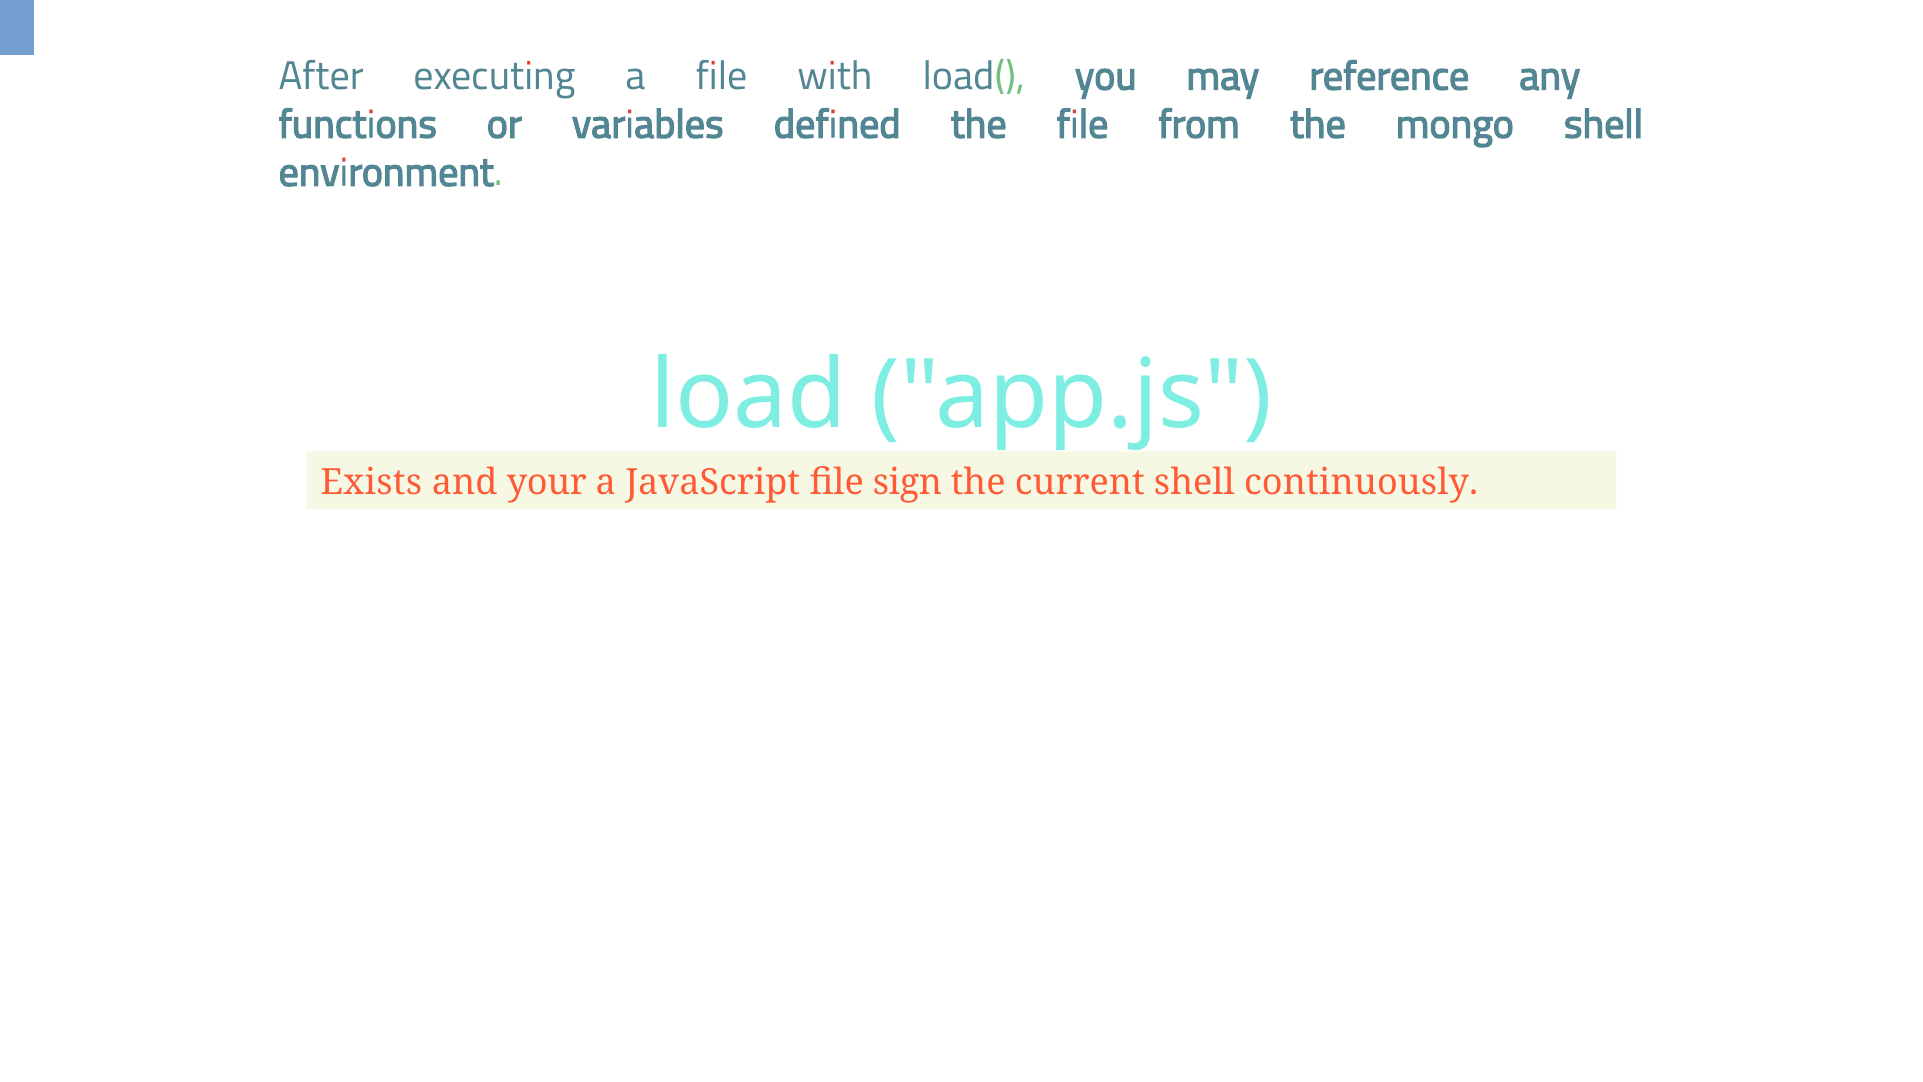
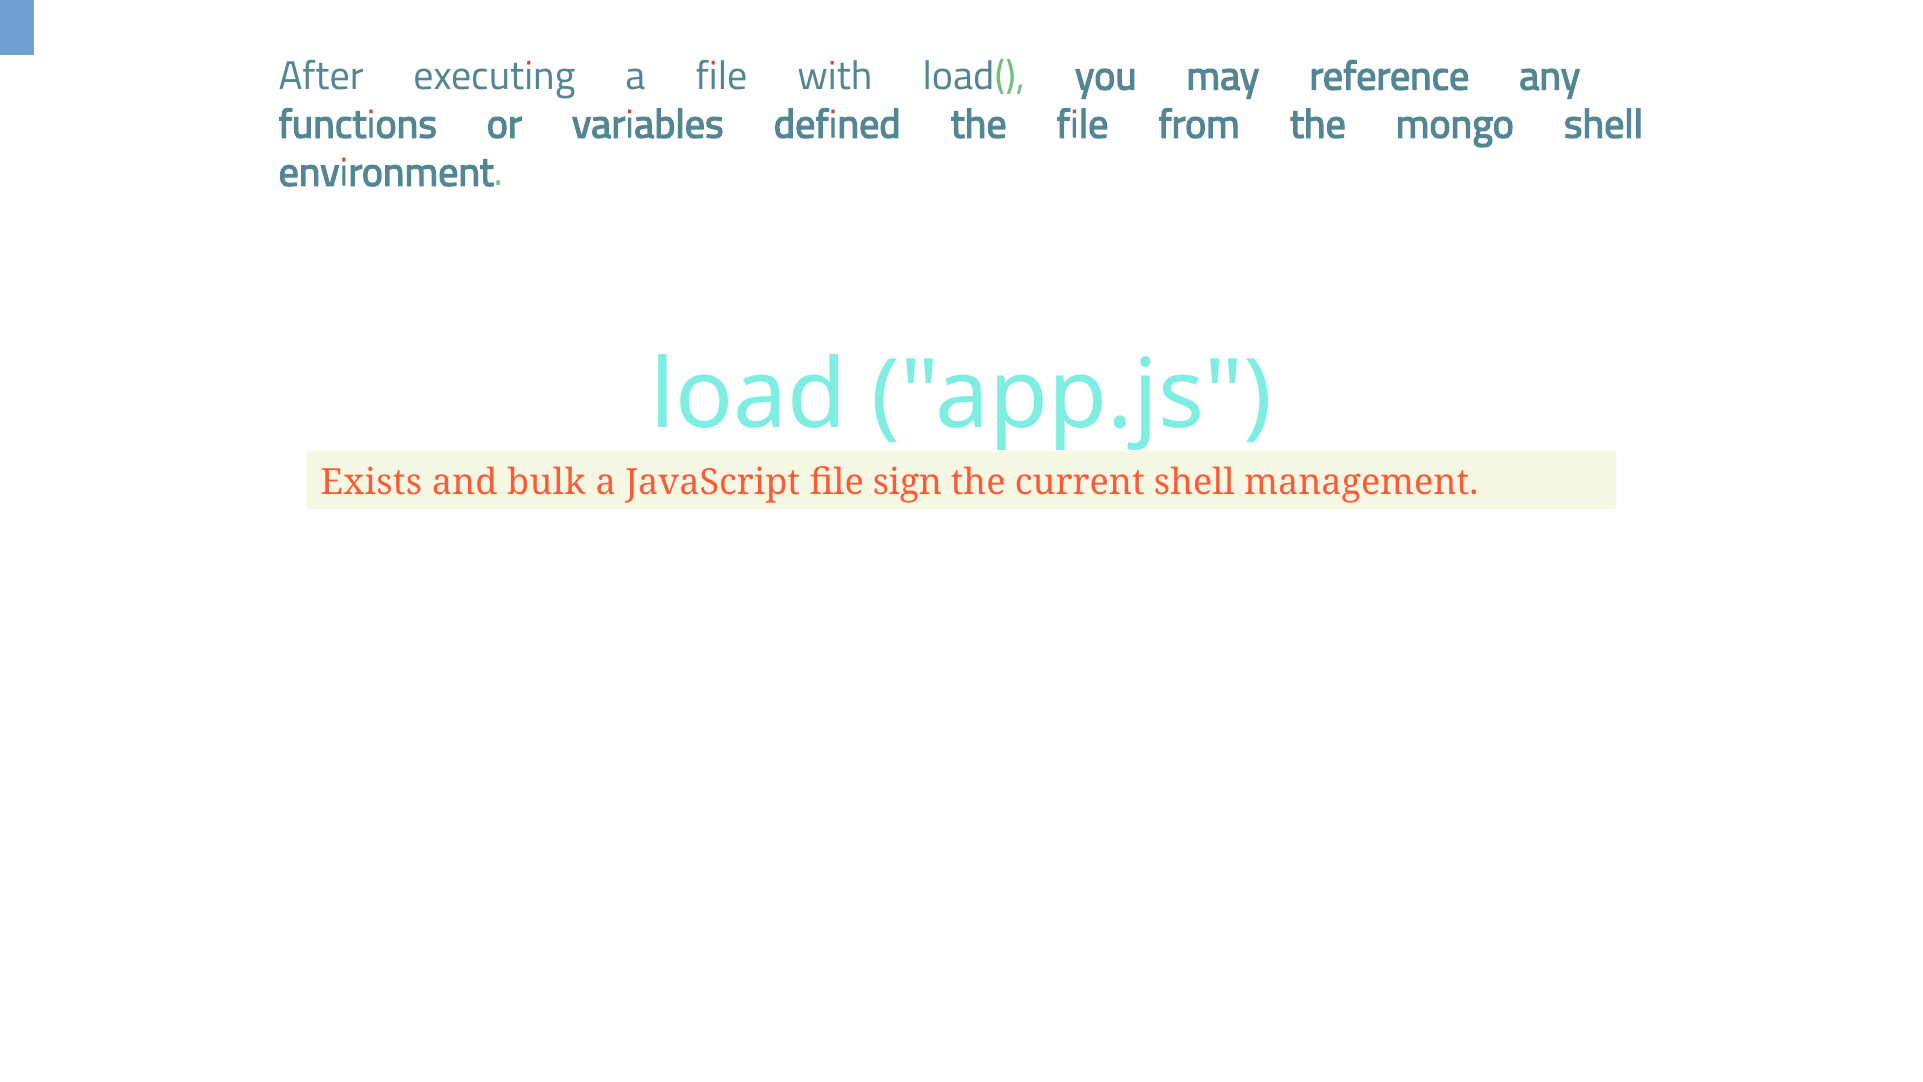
your: your -> bulk
continuously: continuously -> management
